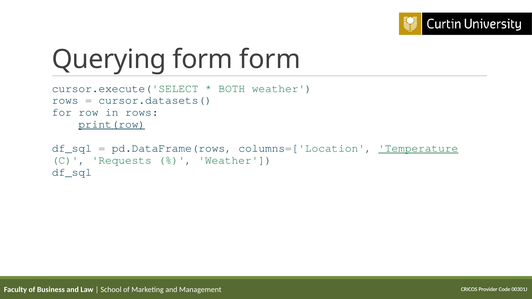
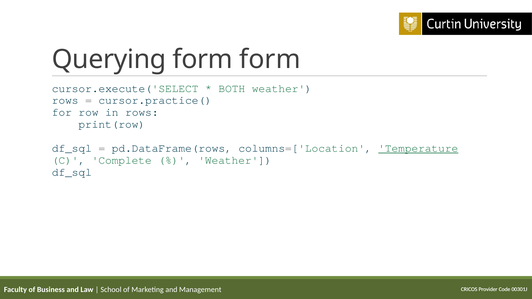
cursor.datasets(: cursor.datasets( -> cursor.practice(
print(row underline: present -> none
Requests: Requests -> Complete
